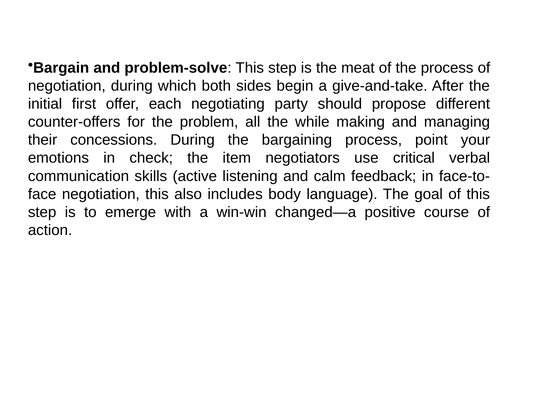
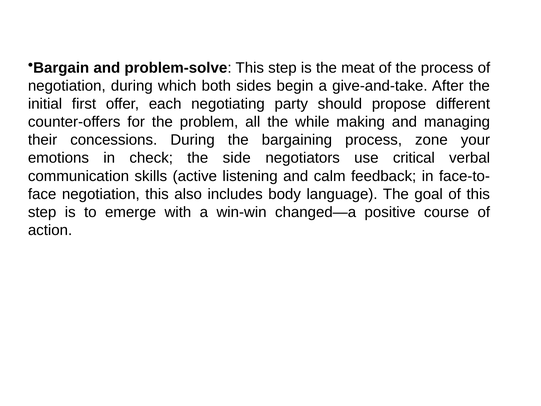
point: point -> zone
item: item -> side
